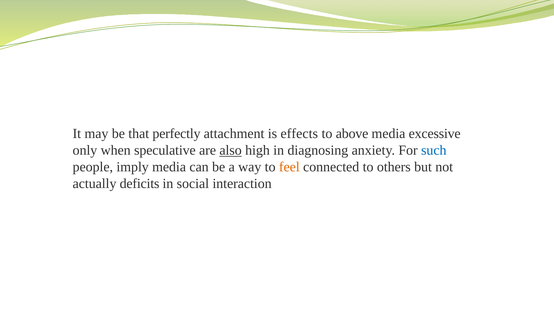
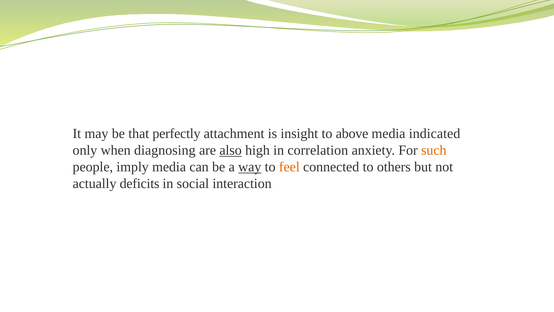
effects: effects -> insight
excessive: excessive -> indicated
speculative: speculative -> diagnosing
diagnosing: diagnosing -> correlation
such colour: blue -> orange
way underline: none -> present
